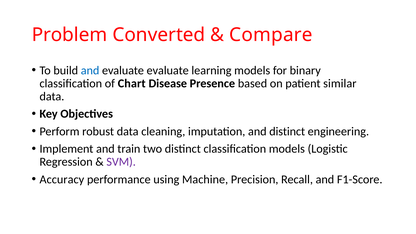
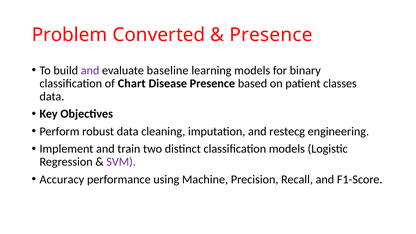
Compare at (271, 35): Compare -> Presence
and at (90, 70) colour: blue -> purple
evaluate evaluate: evaluate -> baseline
similar: similar -> classes
and distinct: distinct -> restecg
